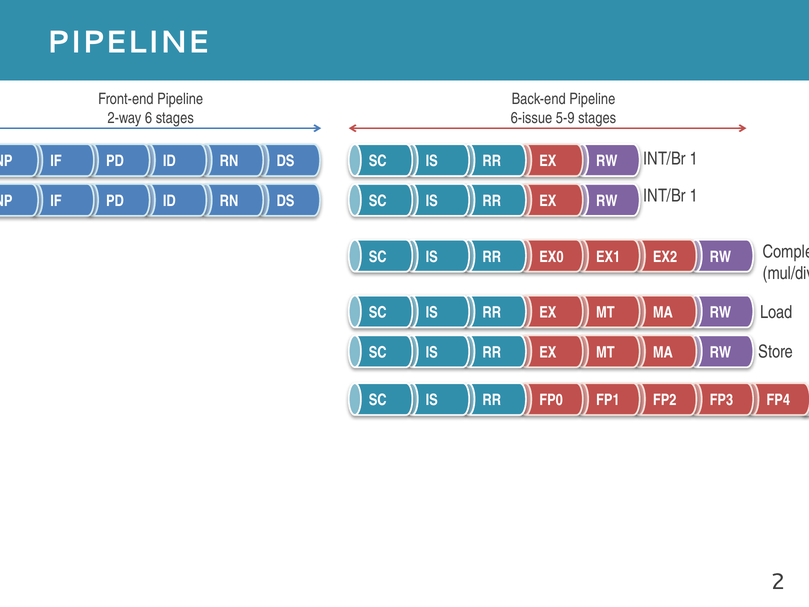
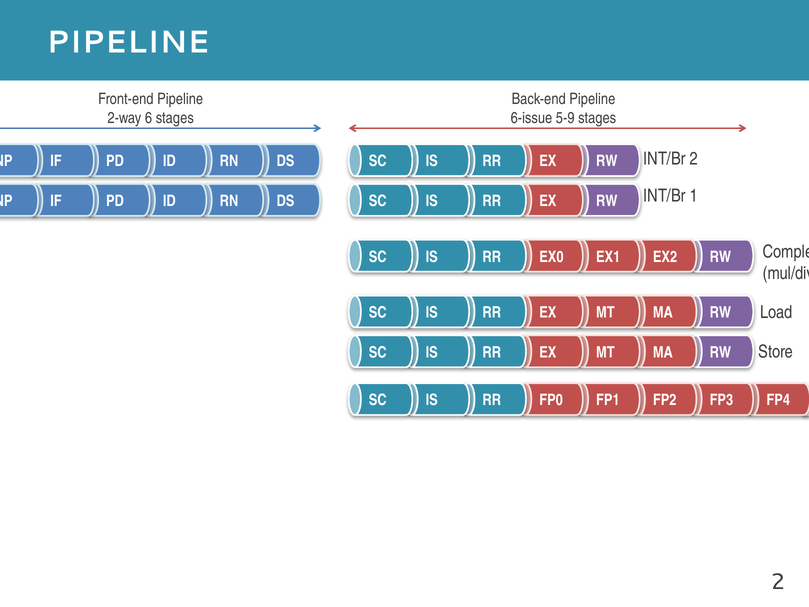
1 at (694, 159): 1 -> 2
